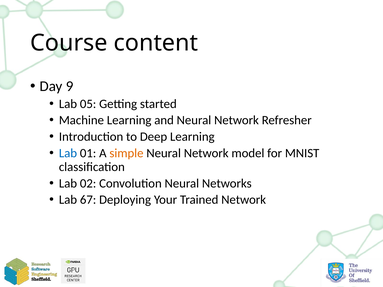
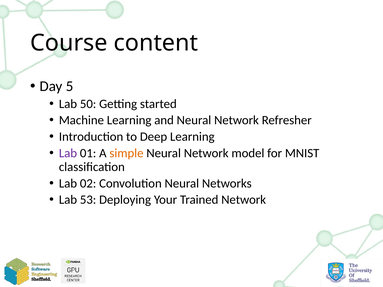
9: 9 -> 5
05: 05 -> 50
Lab at (68, 153) colour: blue -> purple
67: 67 -> 53
